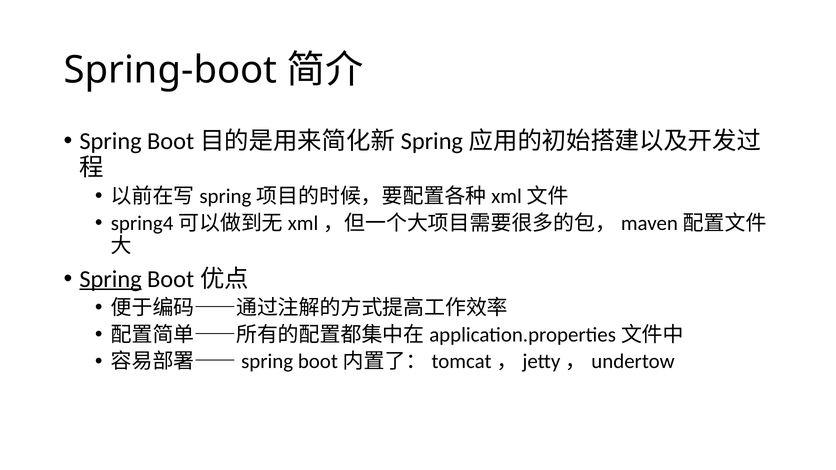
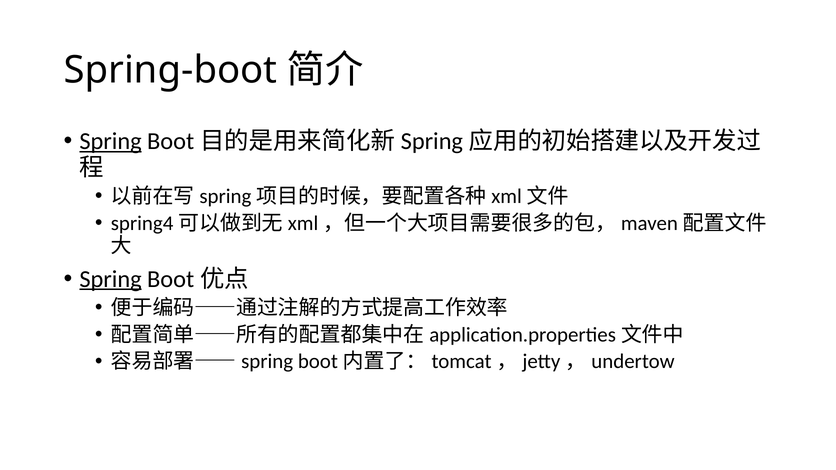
Spring at (111, 141) underline: none -> present
